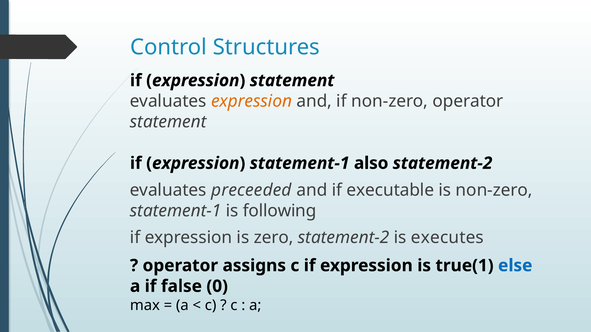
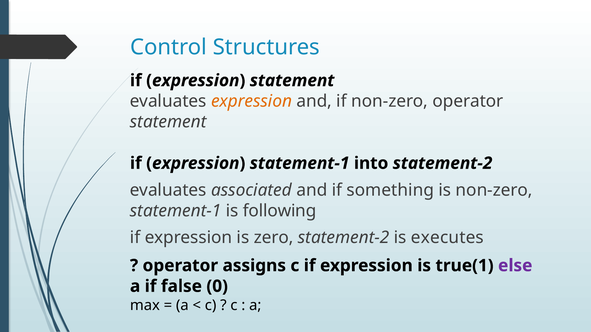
also: also -> into
preceeded: preceeded -> associated
executable: executable -> something
else colour: blue -> purple
